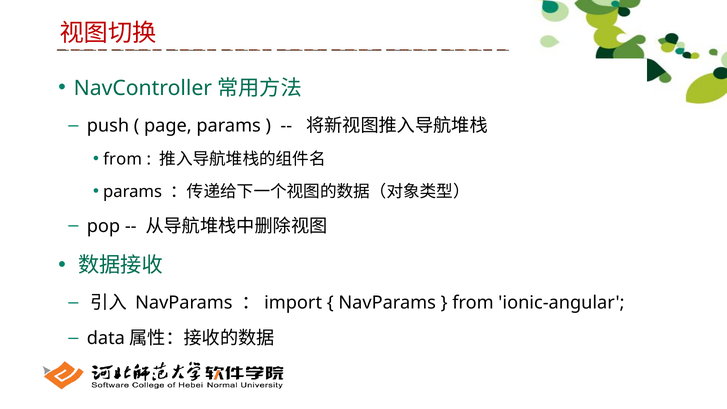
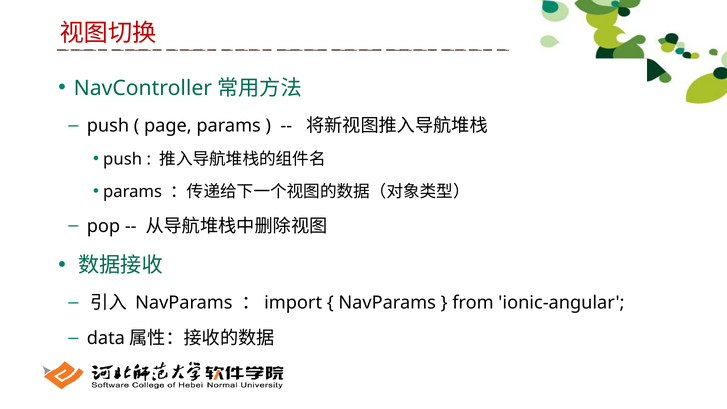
from at (123, 159): from -> push
